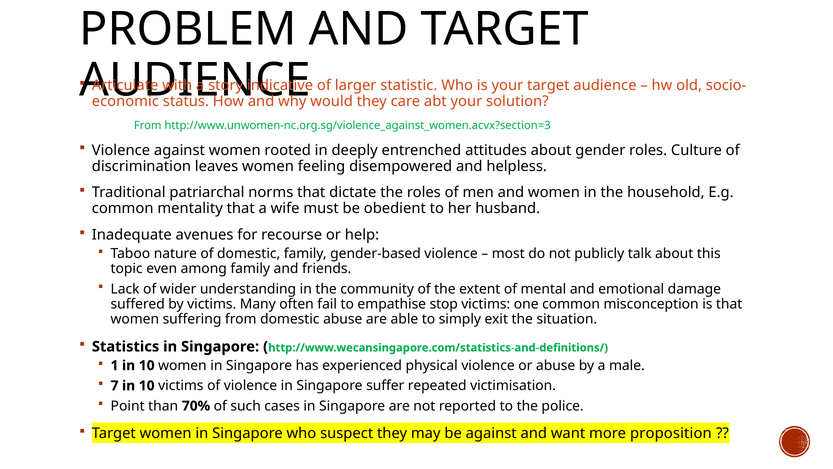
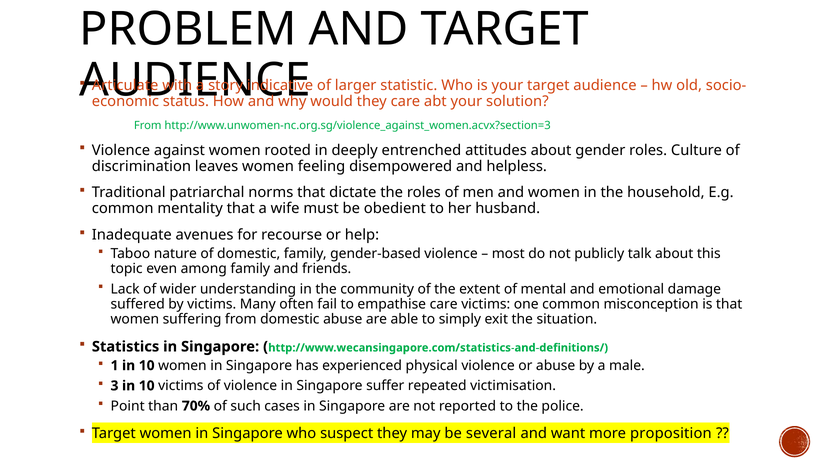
empathise stop: stop -> care
7: 7 -> 3
be against: against -> several
